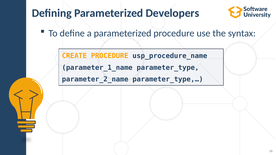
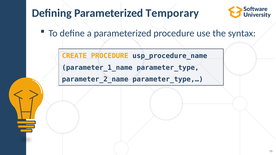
Developers: Developers -> Temporary
